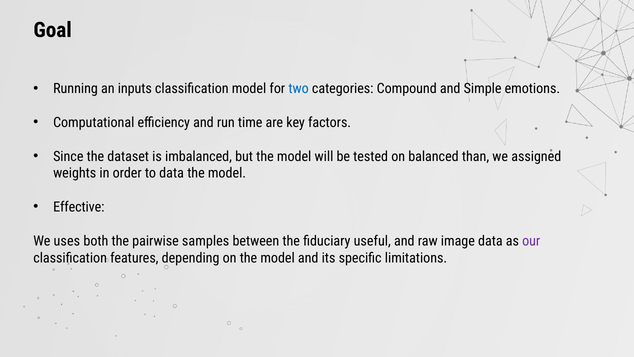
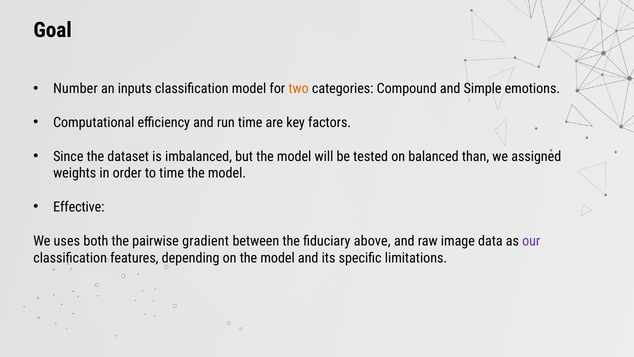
Running: Running -> Number
two colour: blue -> orange
to data: data -> time
samples: samples -> gradient
useful: useful -> above
